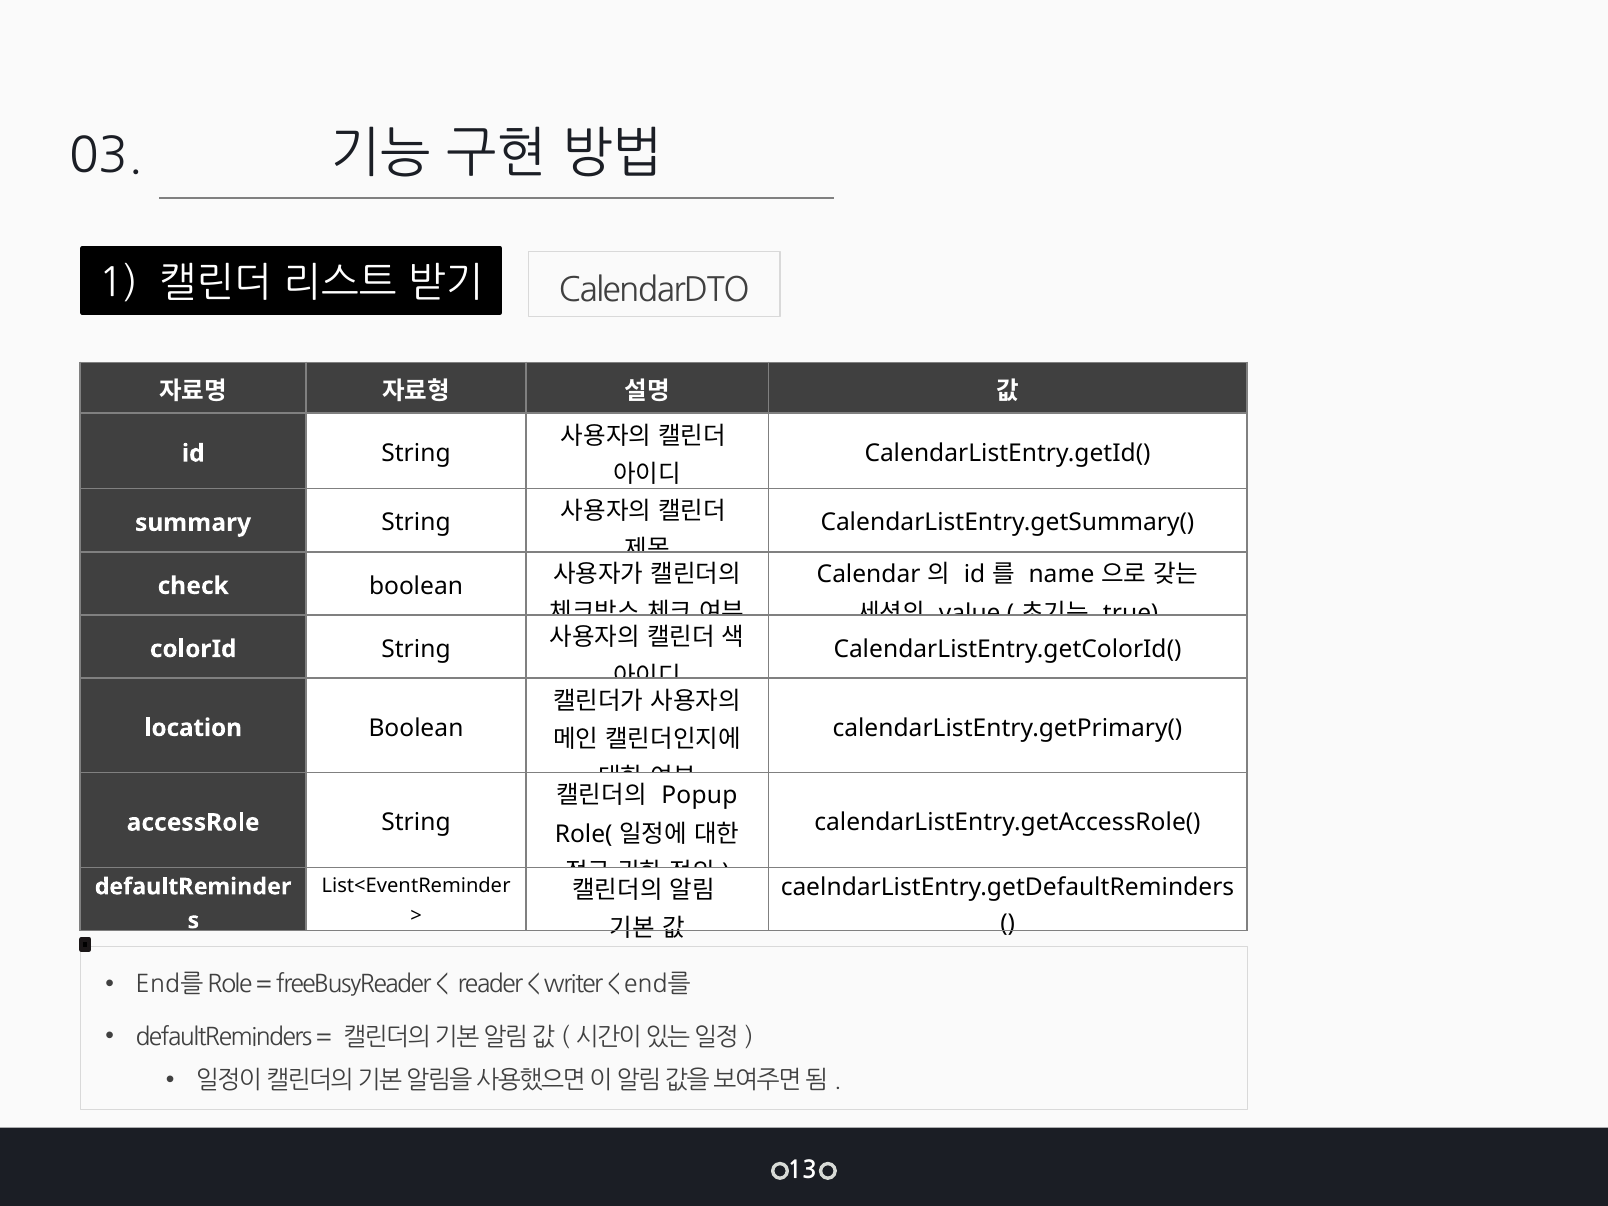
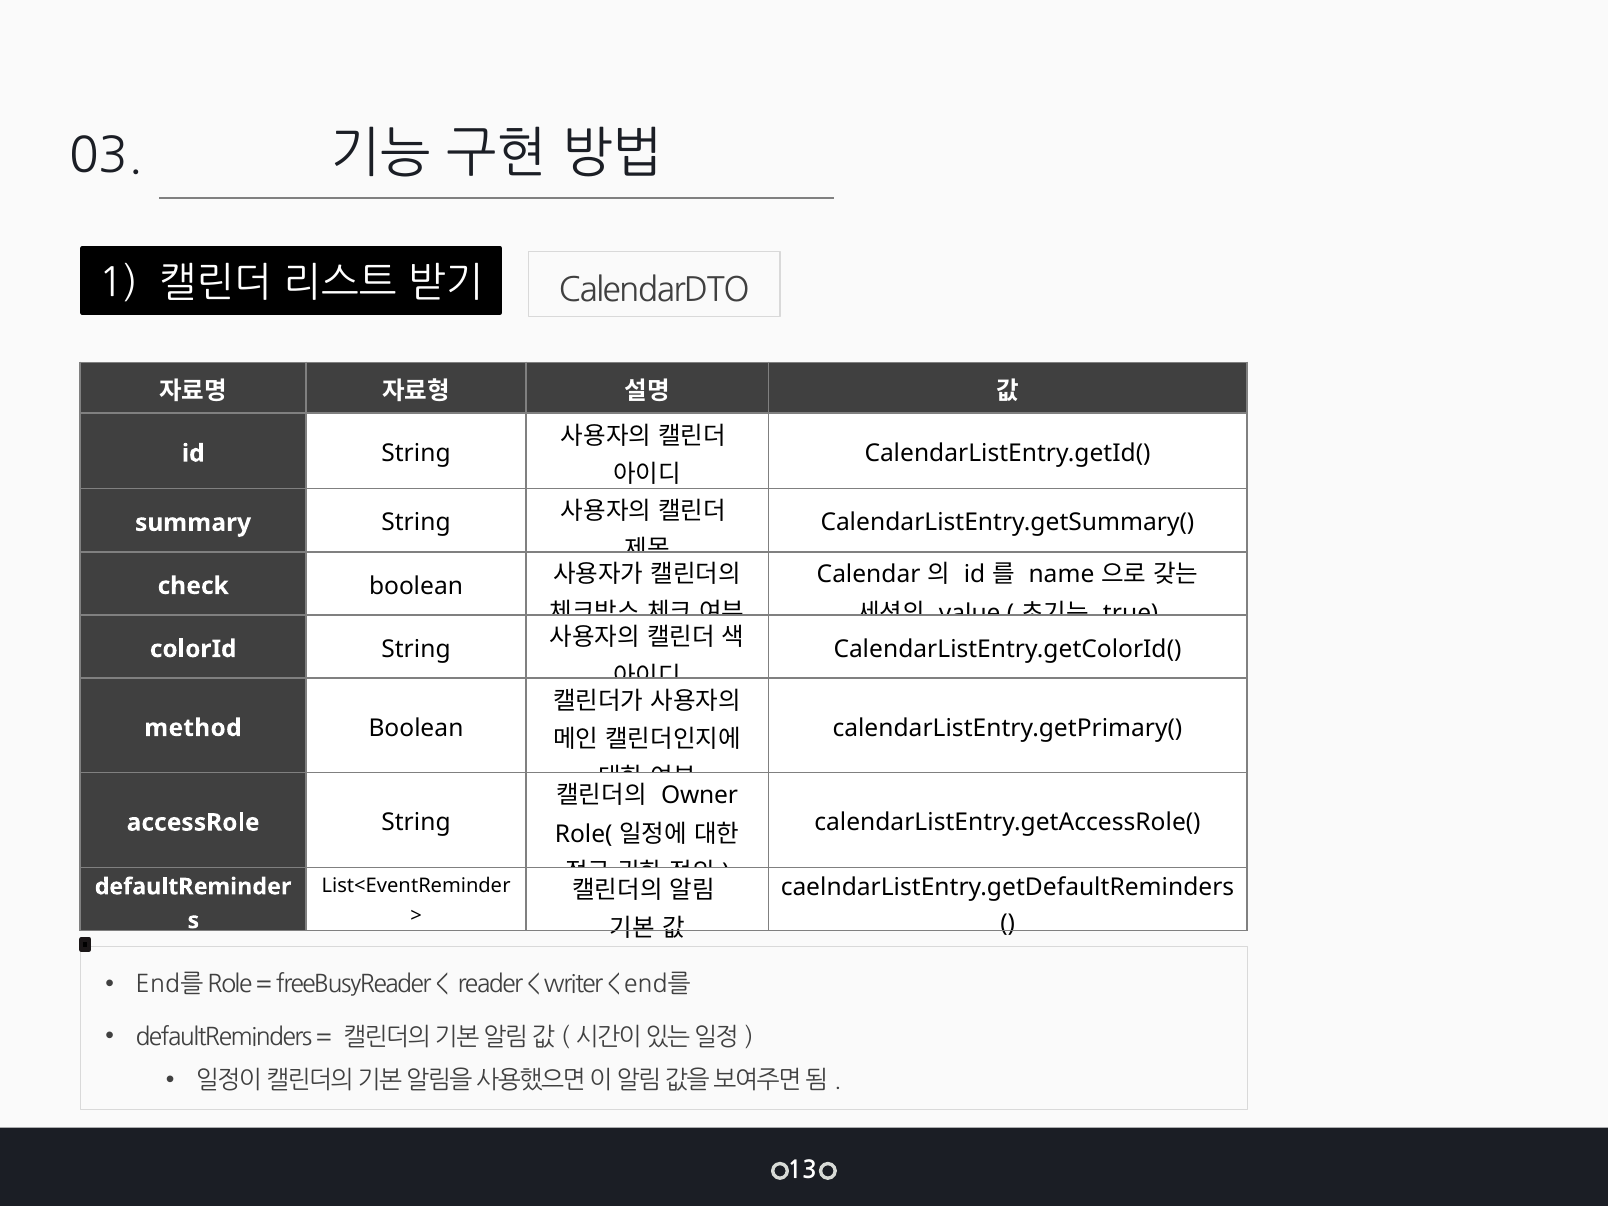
location: location -> method
Popup: Popup -> Owner
